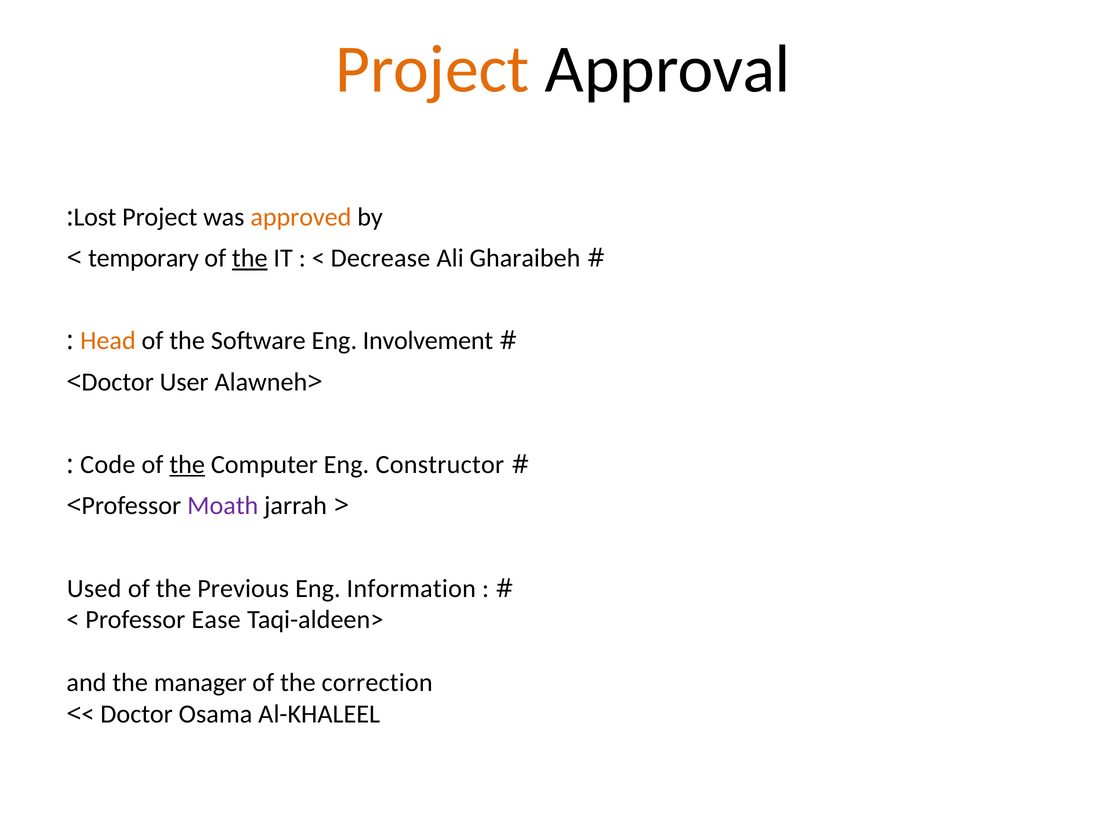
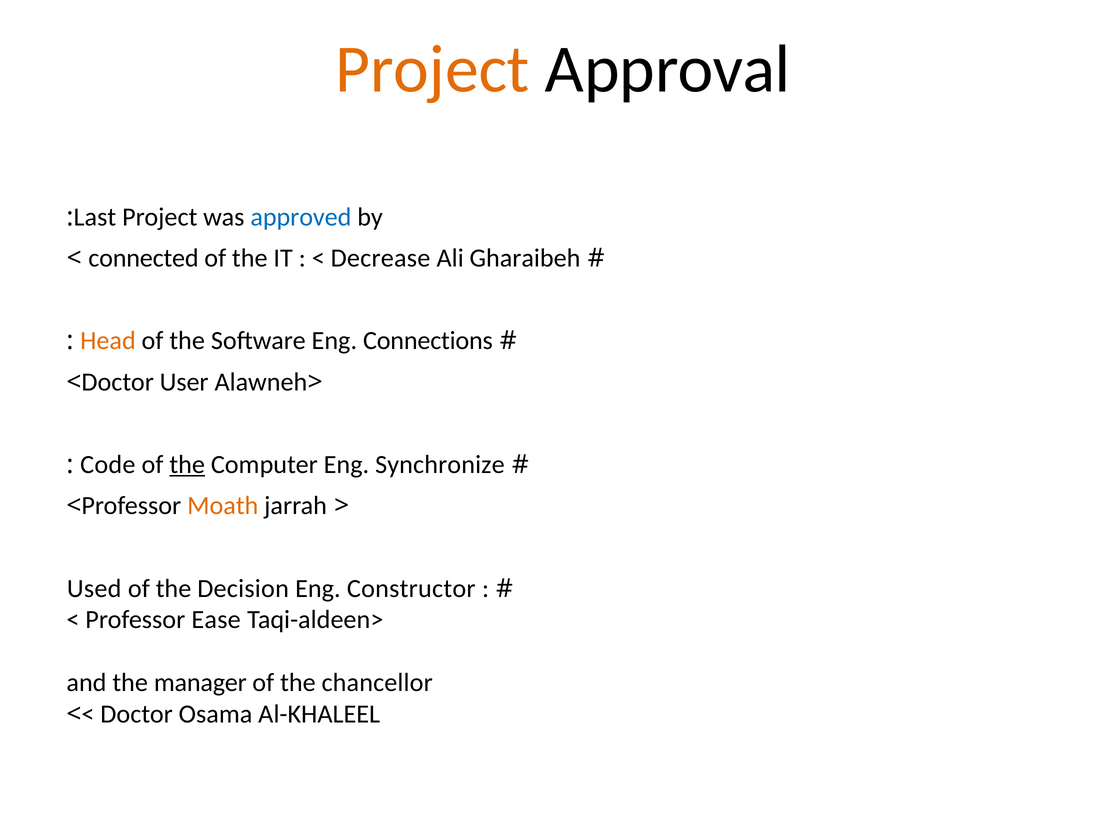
Lost: Lost -> Last
approved colour: orange -> blue
temporary: temporary -> connected
the at (250, 258) underline: present -> none
Involvement: Involvement -> Connections
Constructor: Constructor -> Synchronize
Moath colour: purple -> orange
Previous: Previous -> Decision
Information: Information -> Constructor
correction: correction -> chancellor
